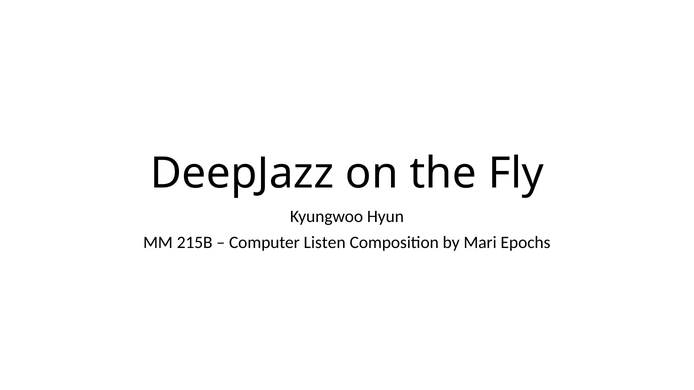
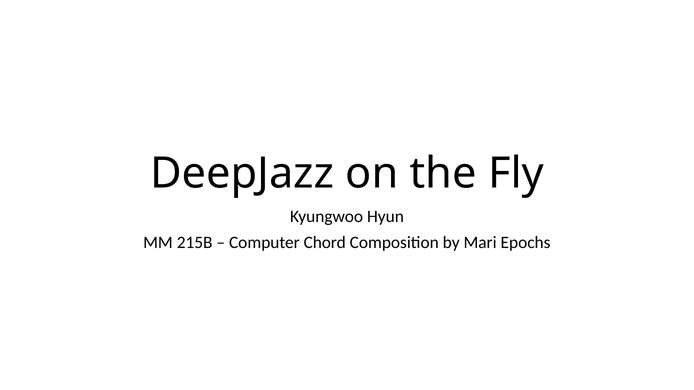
Listen: Listen -> Chord
